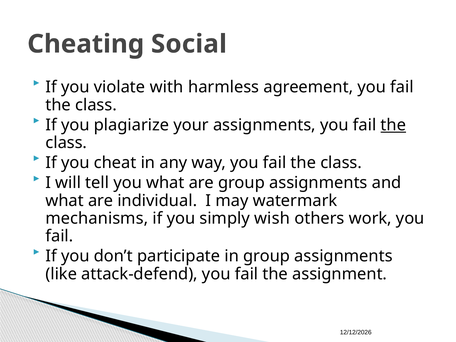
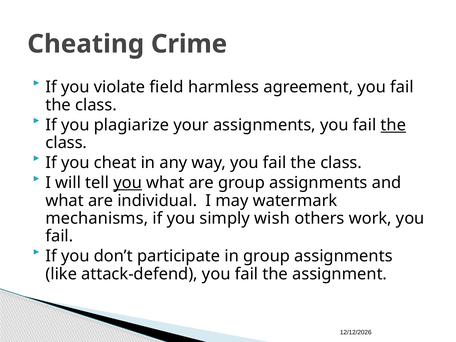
Social: Social -> Crime
with: with -> field
you at (128, 183) underline: none -> present
